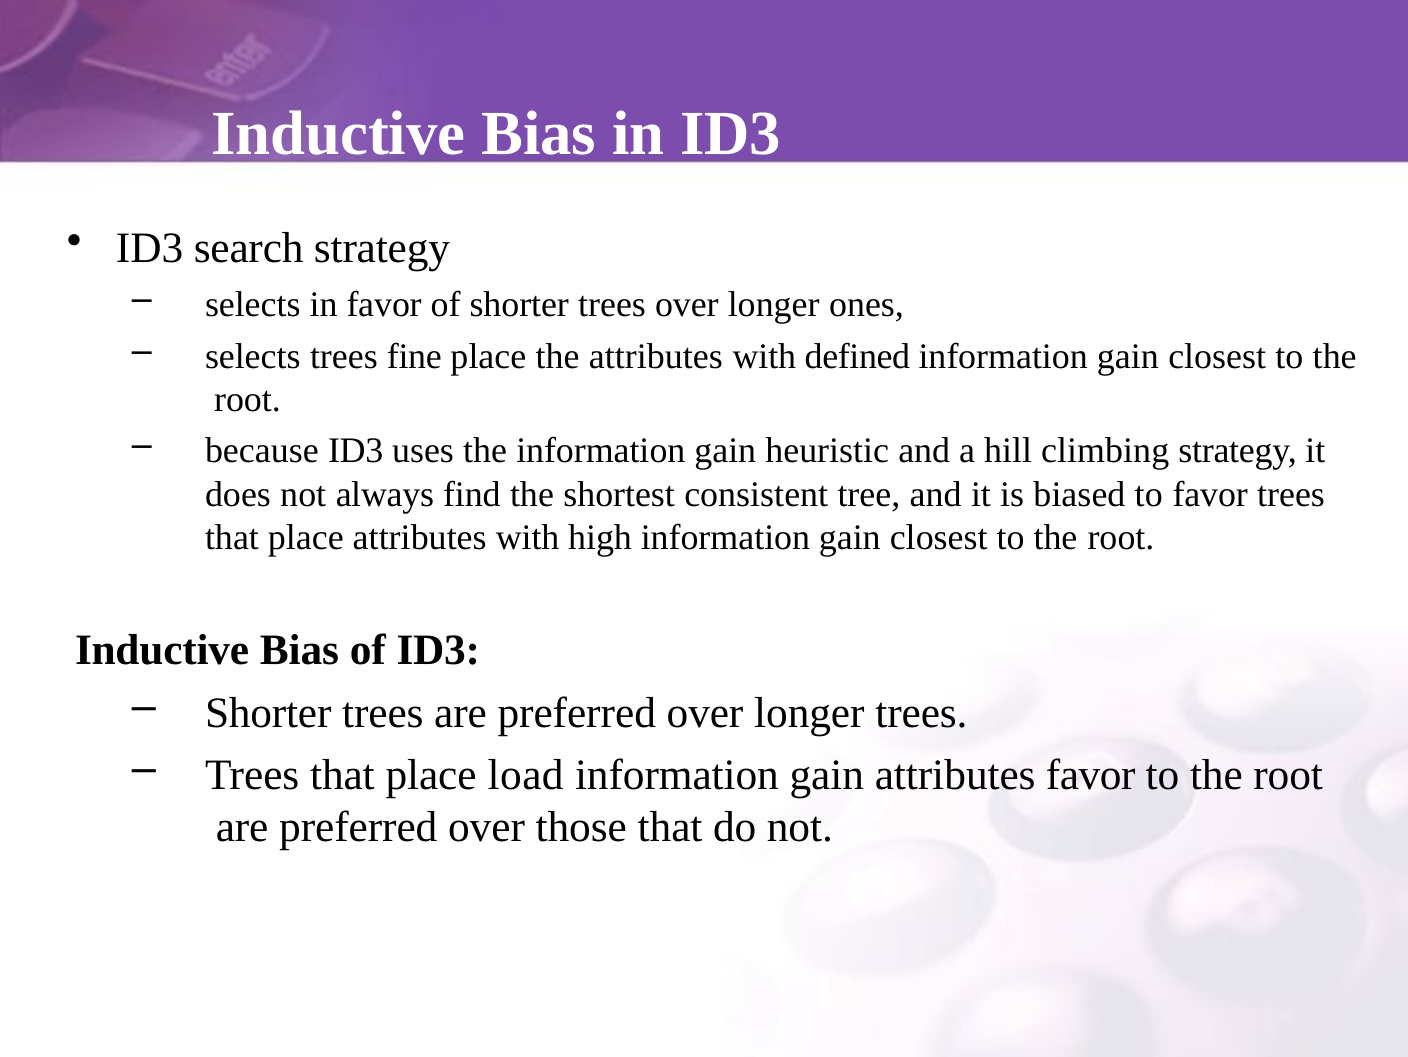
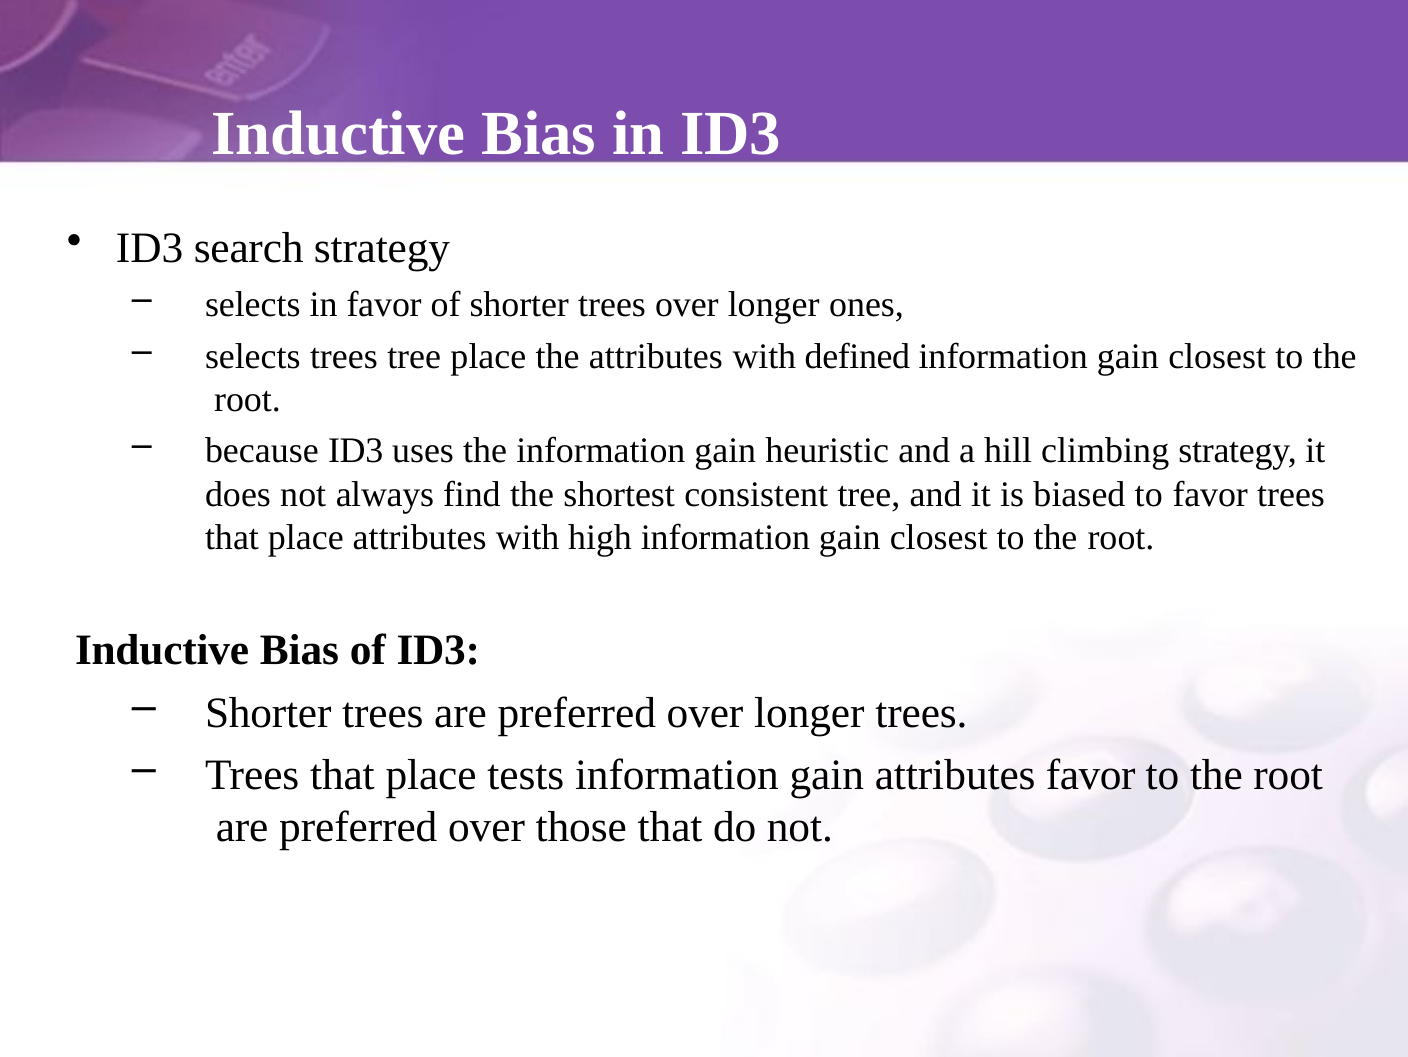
trees fine: fine -> tree
load: load -> tests
